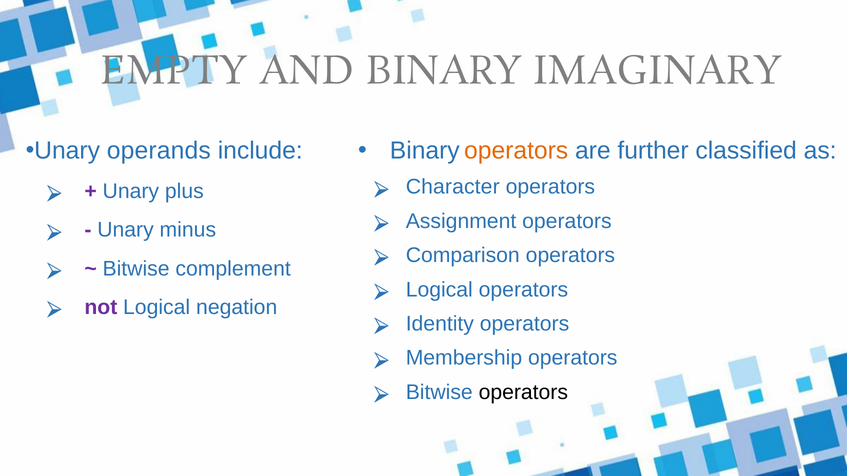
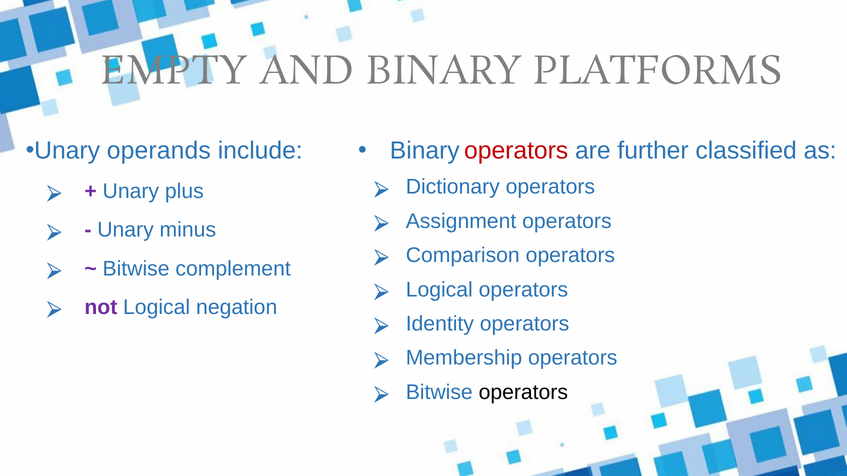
IMAGINARY: IMAGINARY -> PLATFORMS
operators at (516, 151) colour: orange -> red
Character: Character -> Dictionary
